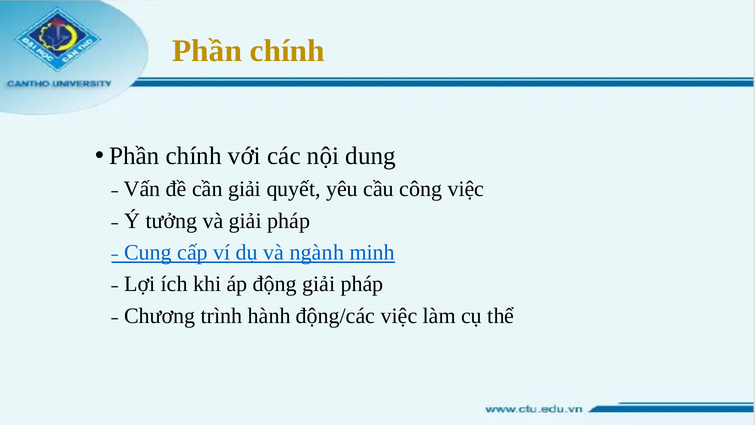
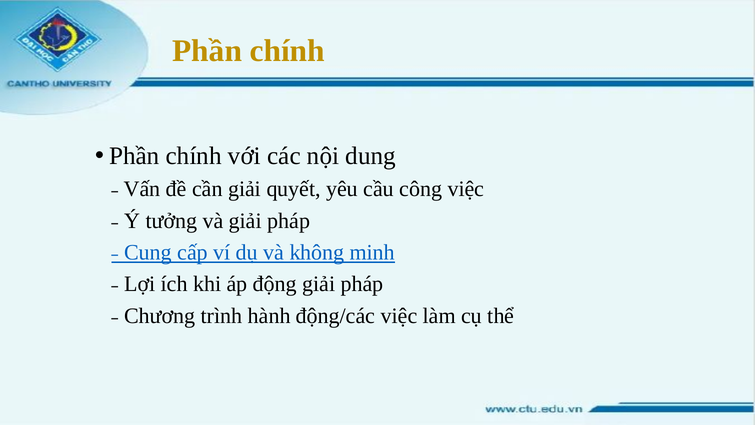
ngành: ngành -> không
